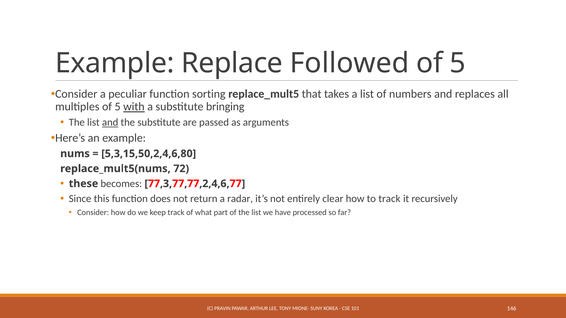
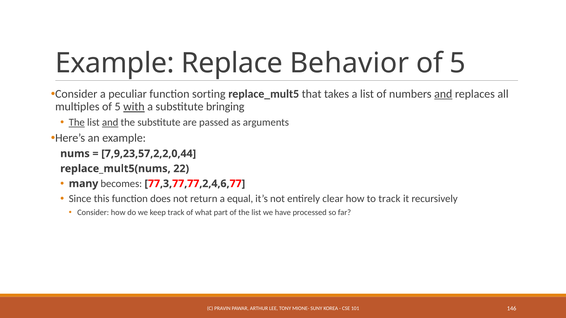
Followed: Followed -> Behavior
and at (443, 94) underline: none -> present
The at (77, 123) underline: none -> present
5,3,15,50,2,4,6,80: 5,3,15,50,2,4,6,80 -> 7,9,23,57,2,2,0,44
72: 72 -> 22
these: these -> many
radar: radar -> equal
